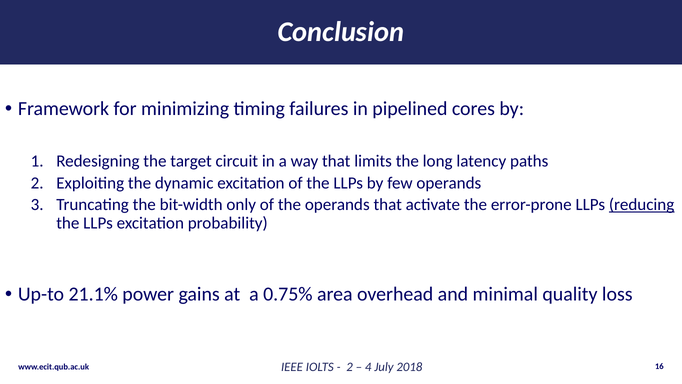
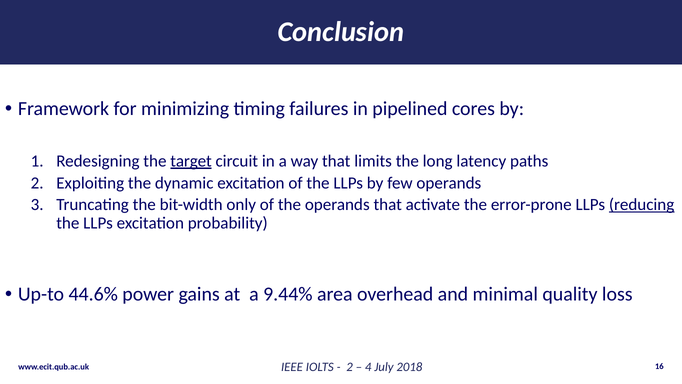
target underline: none -> present
21.1%: 21.1% -> 44.6%
0.75%: 0.75% -> 9.44%
